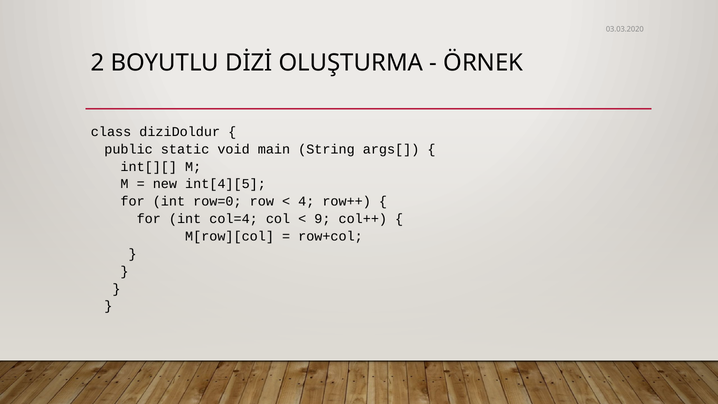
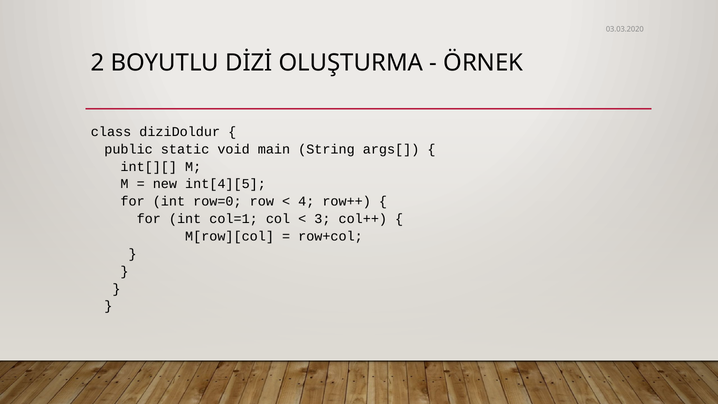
col=4: col=4 -> col=1
9: 9 -> 3
